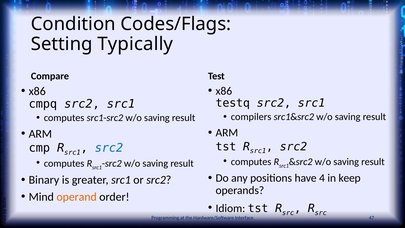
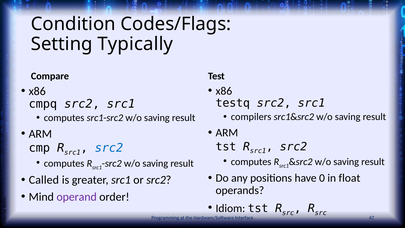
4: 4 -> 0
keep: keep -> float
Binary: Binary -> Called
operand colour: orange -> purple
